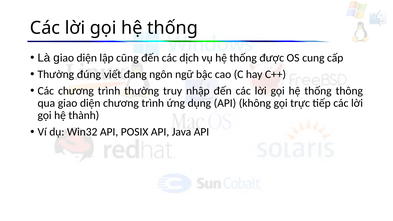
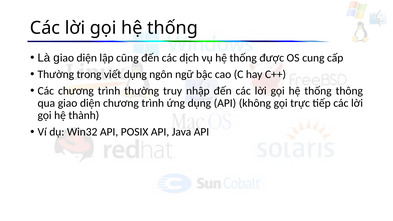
đúng: đúng -> trong
viết đang: đang -> dụng
